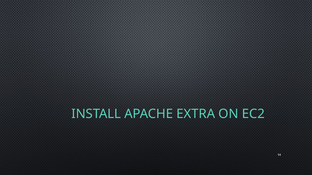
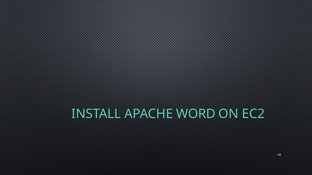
EXTRA: EXTRA -> WORD
